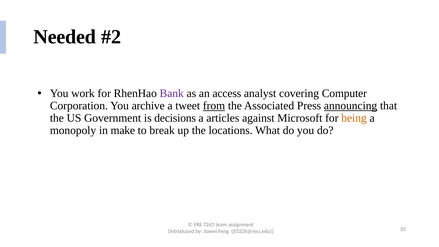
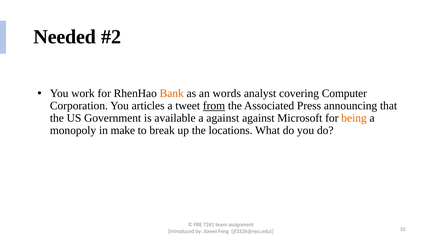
Bank colour: purple -> orange
access: access -> words
archive: archive -> articles
announcing underline: present -> none
decisions: decisions -> available
a articles: articles -> against
